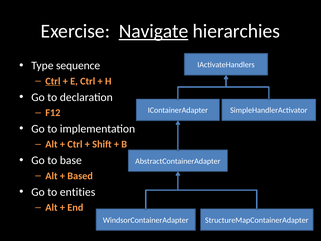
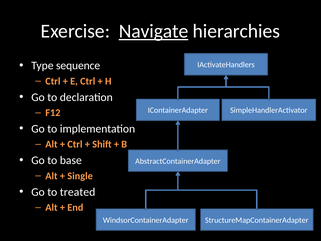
Ctrl at (53, 81) underline: present -> none
Based: Based -> Single
entities: entities -> treated
